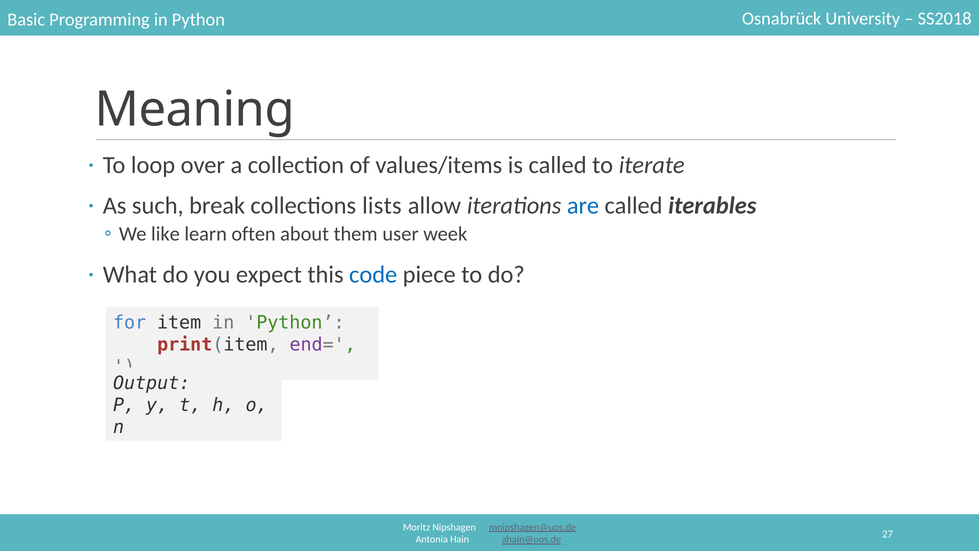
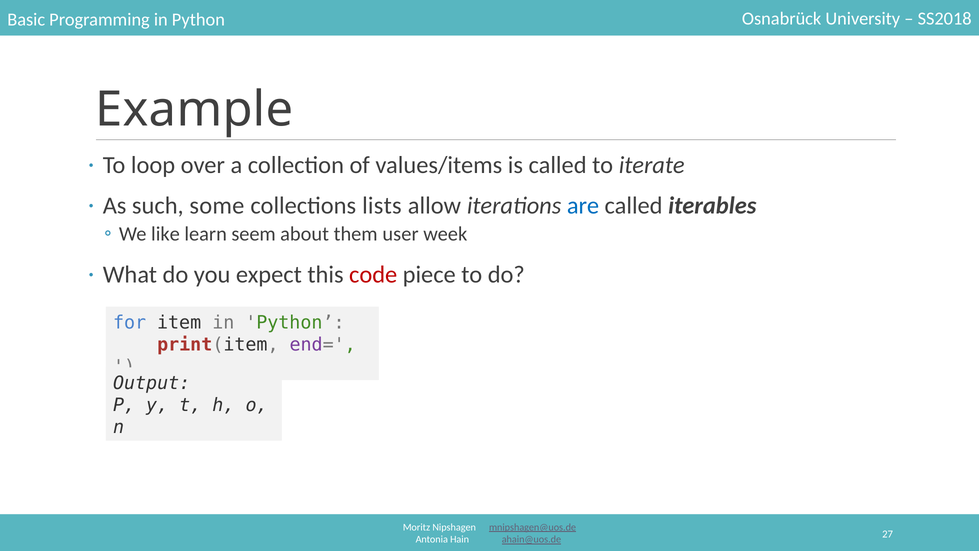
Meaning: Meaning -> Example
break: break -> some
often: often -> seem
code colour: blue -> red
